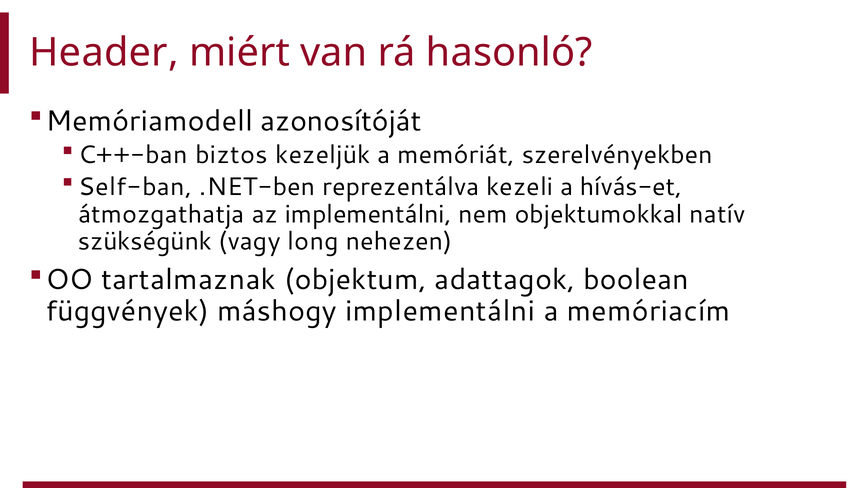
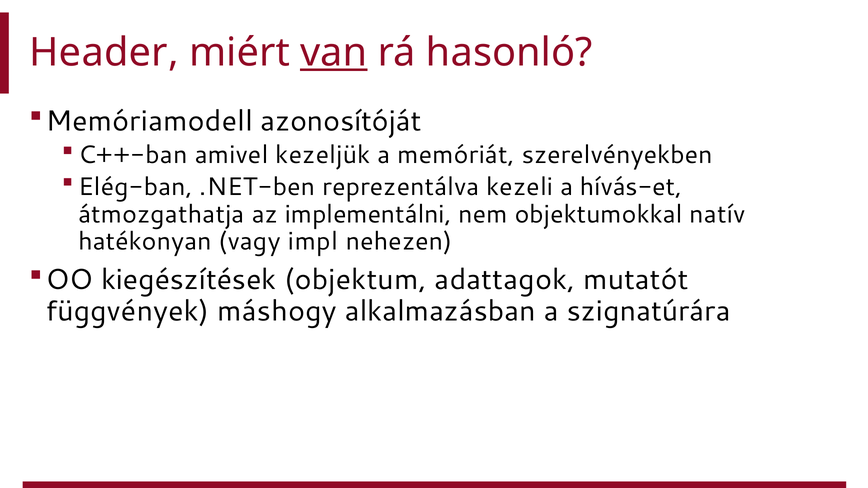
van underline: none -> present
biztos: biztos -> amivel
Self-ban: Self-ban -> Elég-ban
szükségünk: szükségünk -> hatékonyan
long: long -> impl
tartalmaznak: tartalmaznak -> kiegészítések
boolean: boolean -> mutatót
máshogy implementálni: implementálni -> alkalmazásban
memóriacím: memóriacím -> szignatúrára
